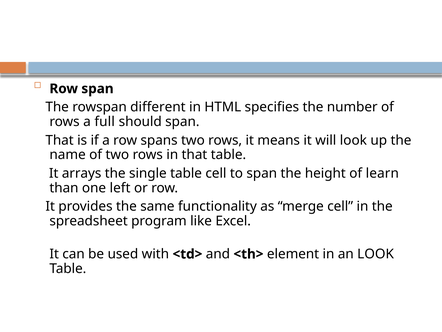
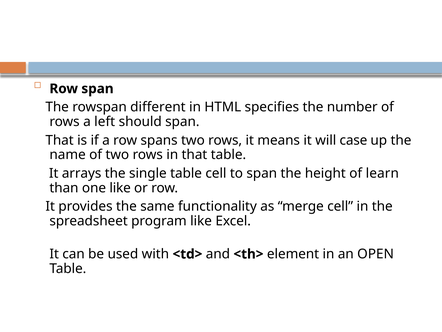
full: full -> left
will look: look -> case
one left: left -> like
an LOOK: LOOK -> OPEN
